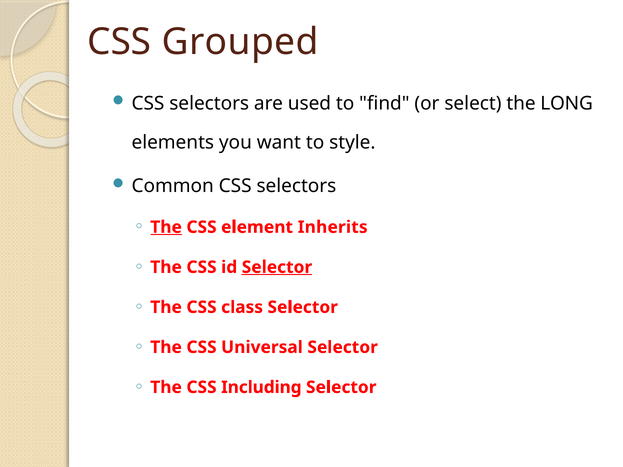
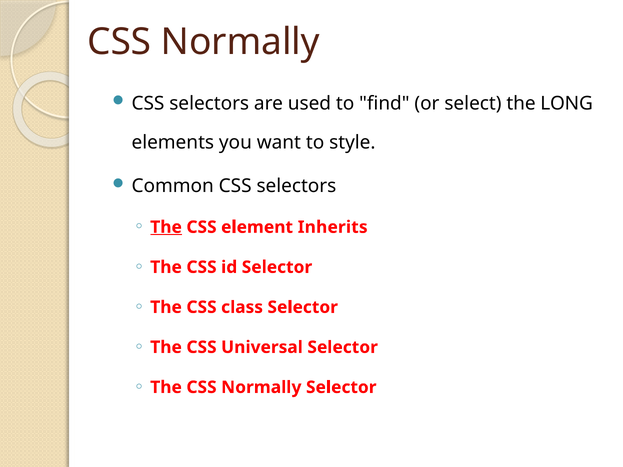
Grouped at (240, 42): Grouped -> Normally
Selector at (277, 267) underline: present -> none
The CSS Including: Including -> Normally
